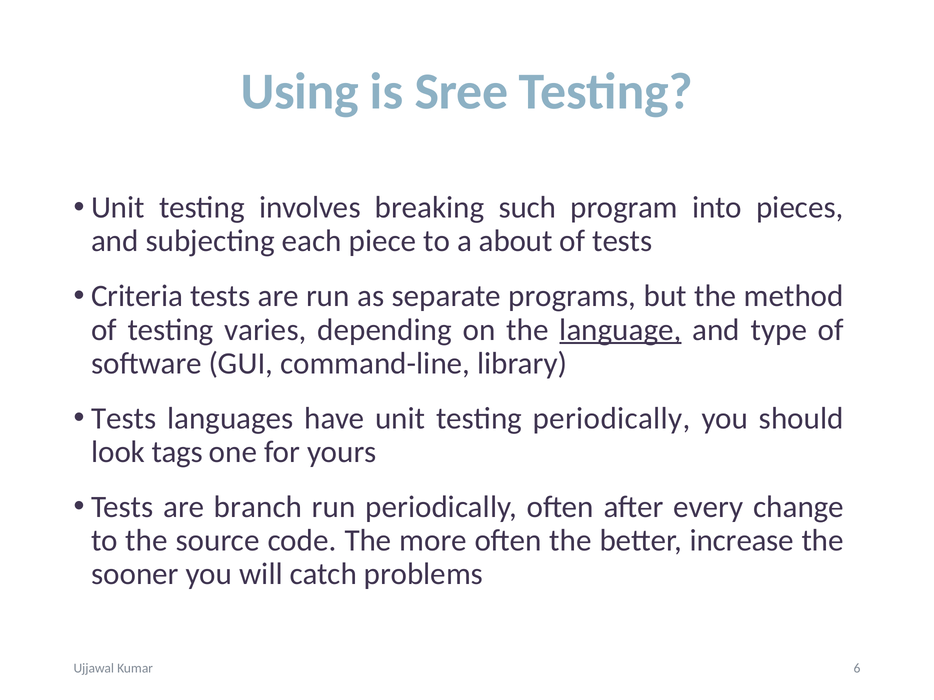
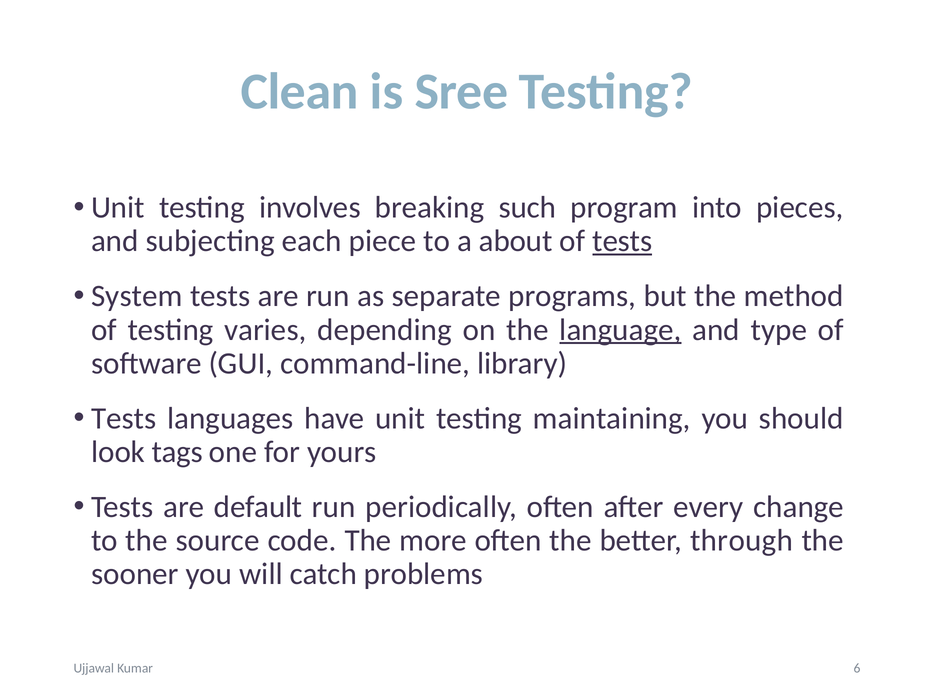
Using: Using -> Clean
tests at (622, 241) underline: none -> present
Criteria: Criteria -> System
testing periodically: periodically -> maintaining
branch: branch -> default
increase: increase -> through
